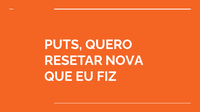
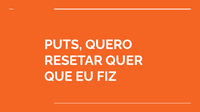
NOVA: NOVA -> QUER
